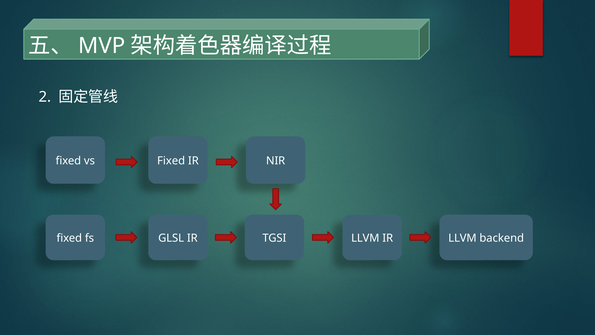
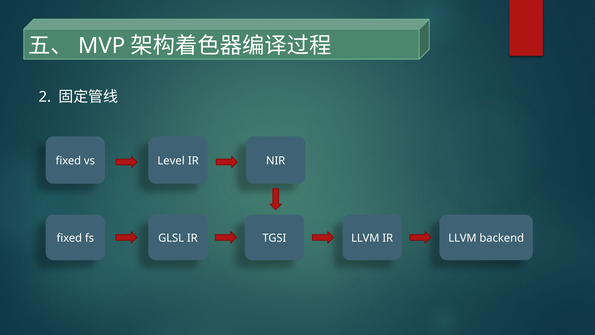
Fixed at (171, 161): Fixed -> Level
